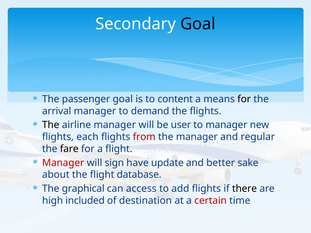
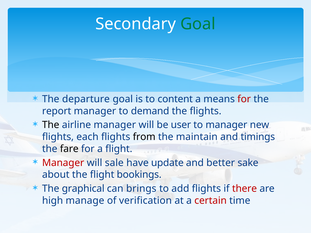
Goal at (198, 24) colour: black -> green
passenger: passenger -> departure
for at (244, 99) colour: black -> red
arrival: arrival -> report
from colour: red -> black
the manager: manager -> maintain
regular: regular -> timings
sign: sign -> sale
database: database -> bookings
access: access -> brings
there colour: black -> red
included: included -> manage
destination: destination -> verification
